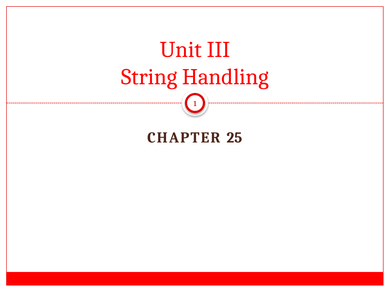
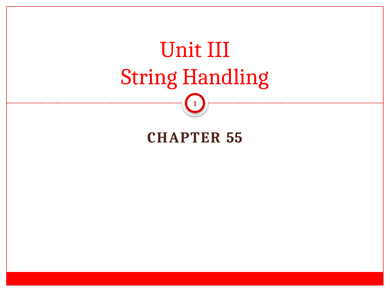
25: 25 -> 55
